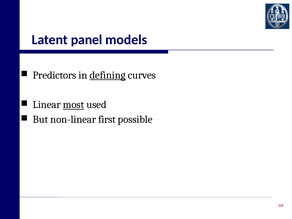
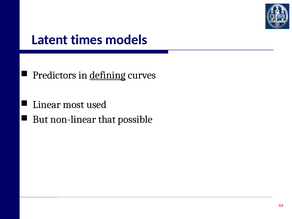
panel: panel -> times
most underline: present -> none
first: first -> that
